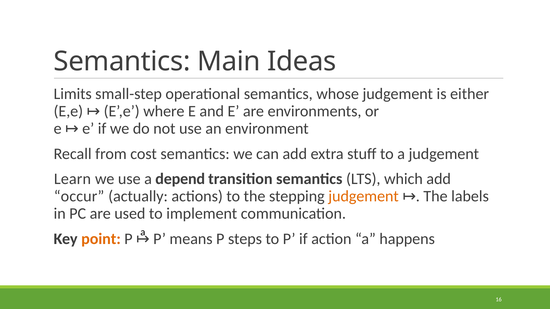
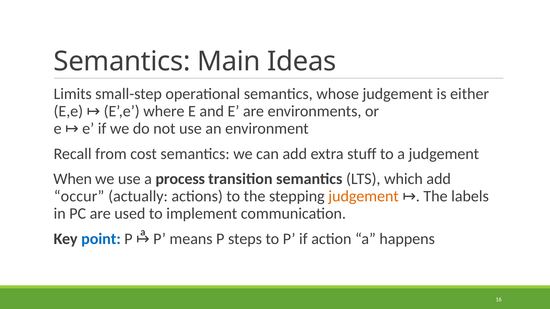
Learn: Learn -> When
depend: depend -> process
point colour: orange -> blue
